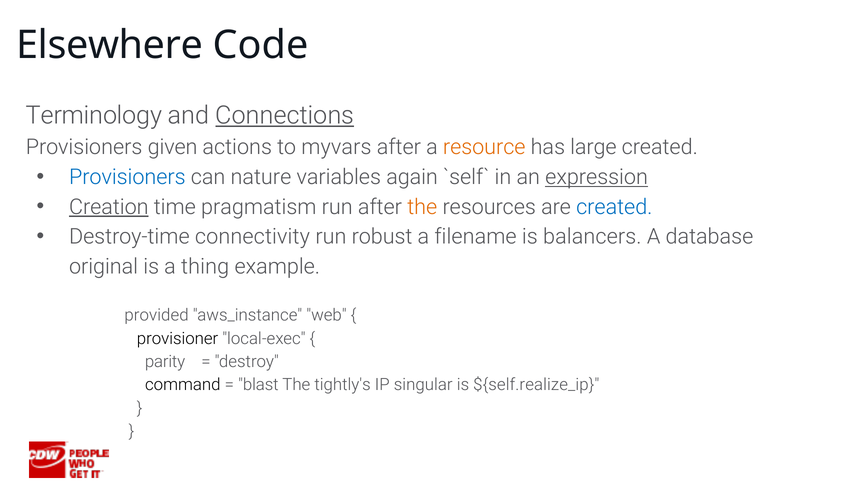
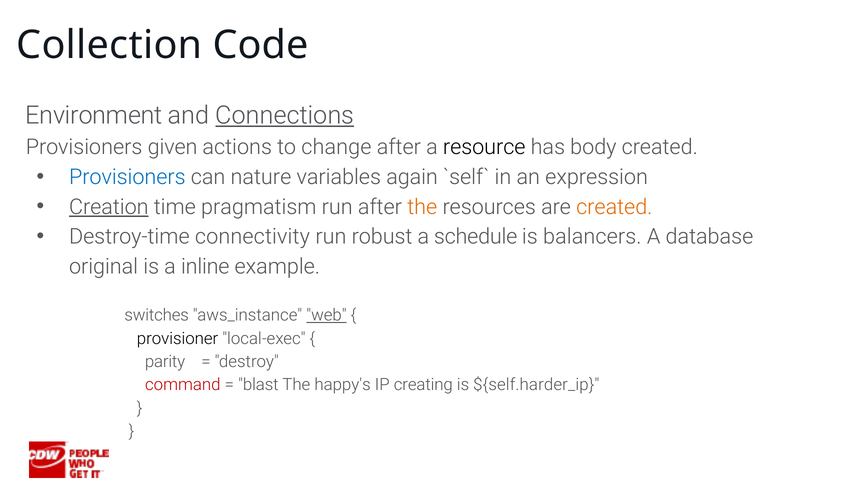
Elsewhere: Elsewhere -> Collection
Terminology: Terminology -> Environment
myvars: myvars -> change
resource colour: orange -> black
large: large -> body
expression underline: present -> none
created at (614, 207) colour: blue -> orange
filename: filename -> schedule
thing: thing -> inline
provided: provided -> switches
web underline: none -> present
command colour: black -> red
tightly's: tightly's -> happy's
singular: singular -> creating
${self.realize_ip: ${self.realize_ip -> ${self.harder_ip
